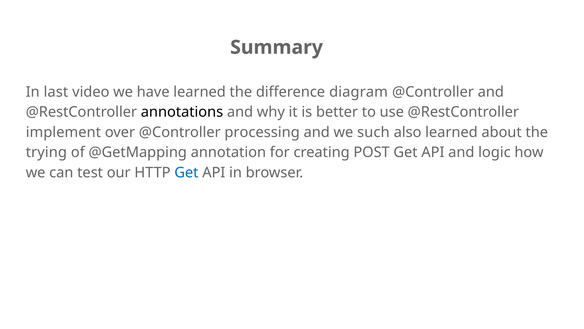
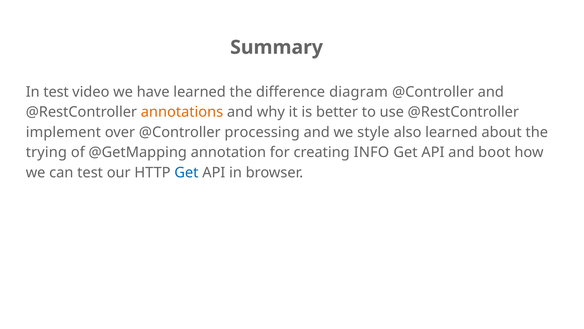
In last: last -> test
annotations colour: black -> orange
such: such -> style
POST: POST -> INFO
logic: logic -> boot
